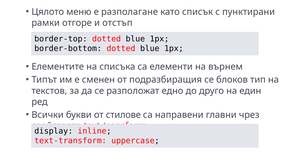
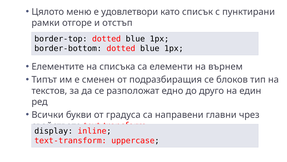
разполагане: разполагане -> удовлетвори
стилове: стилове -> градуса
